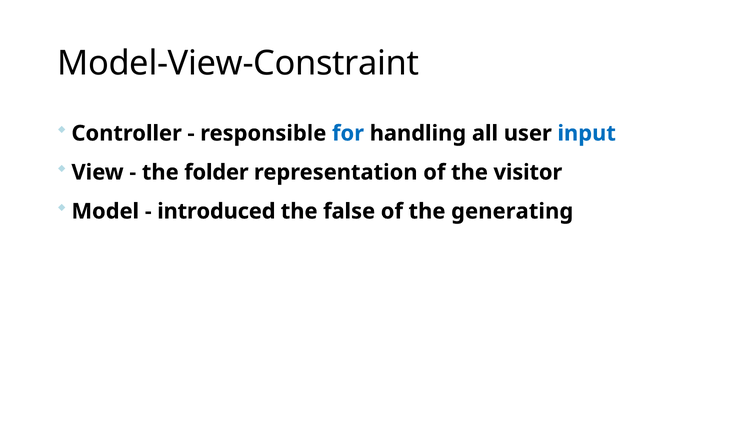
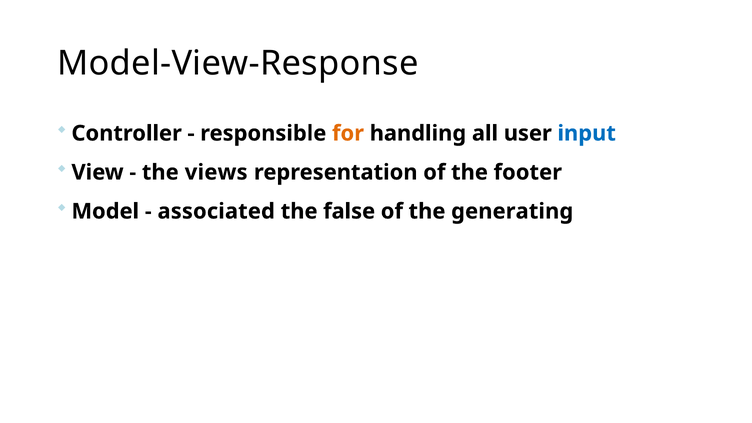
Model-View-Constraint: Model-View-Constraint -> Model-View-Response
for colour: blue -> orange
folder: folder -> views
visitor: visitor -> footer
introduced: introduced -> associated
